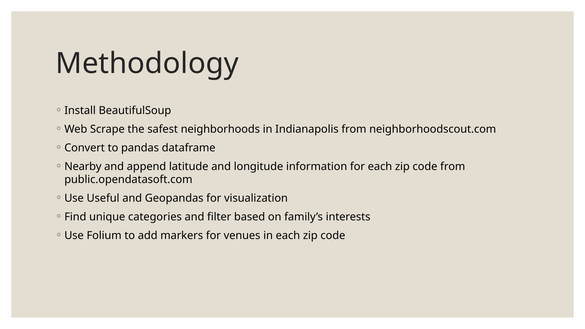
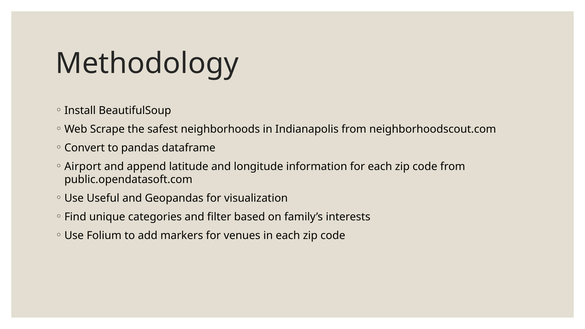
Nearby: Nearby -> Airport
